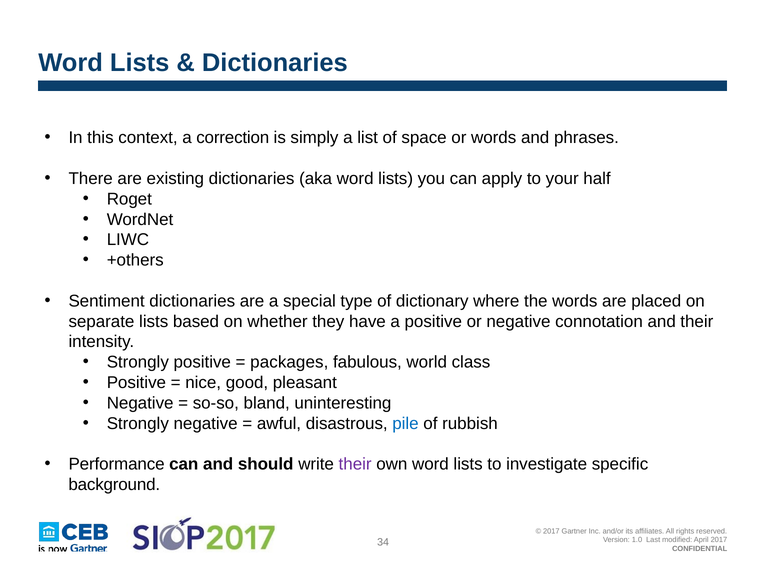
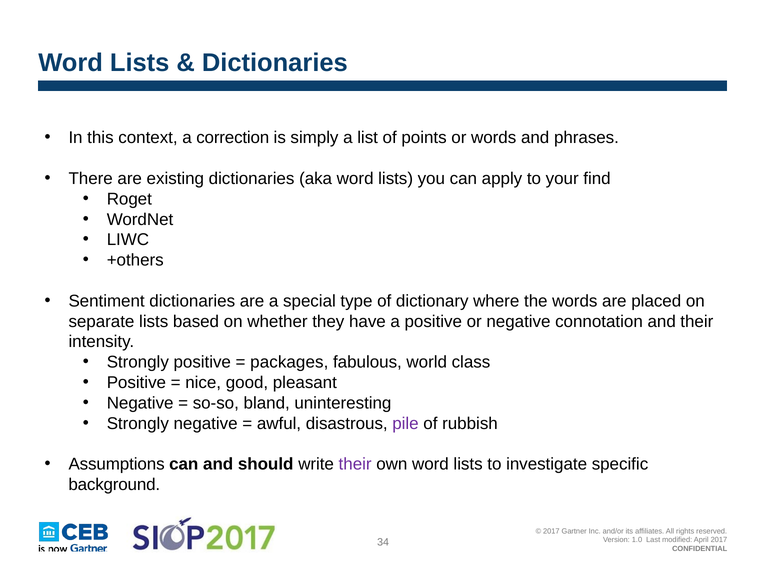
space: space -> points
half: half -> find
pile colour: blue -> purple
Performance: Performance -> Assumptions
